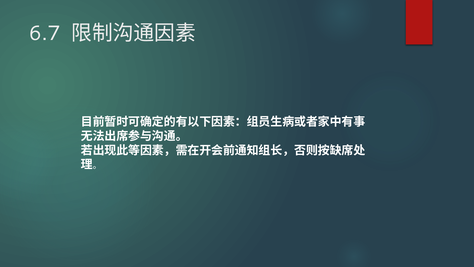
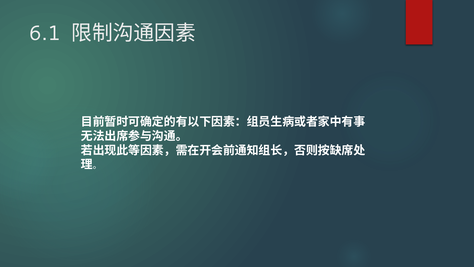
6.7: 6.7 -> 6.1
